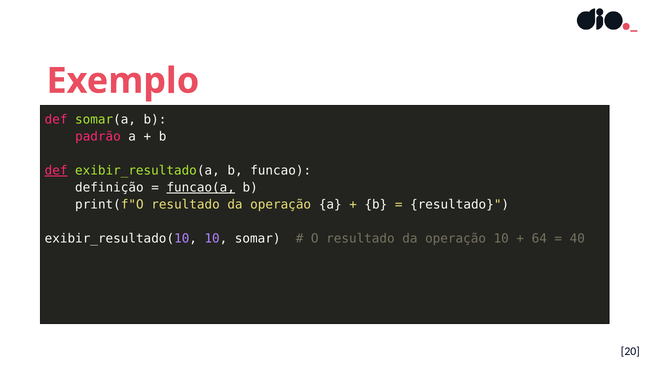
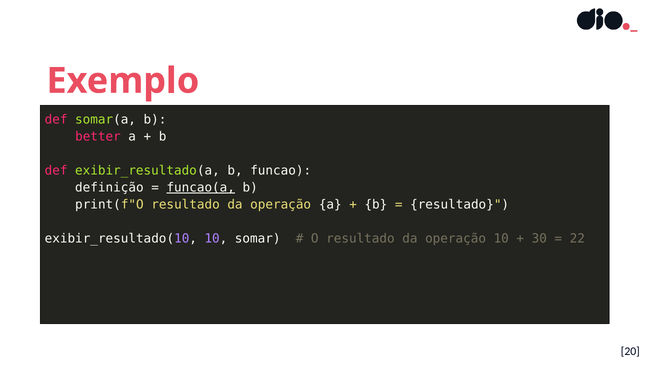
padrão: padrão -> better
def at (56, 171) underline: present -> none
64: 64 -> 30
40: 40 -> 22
